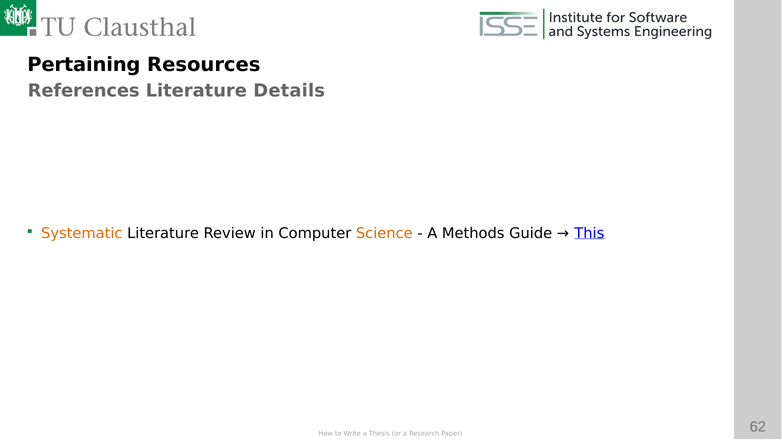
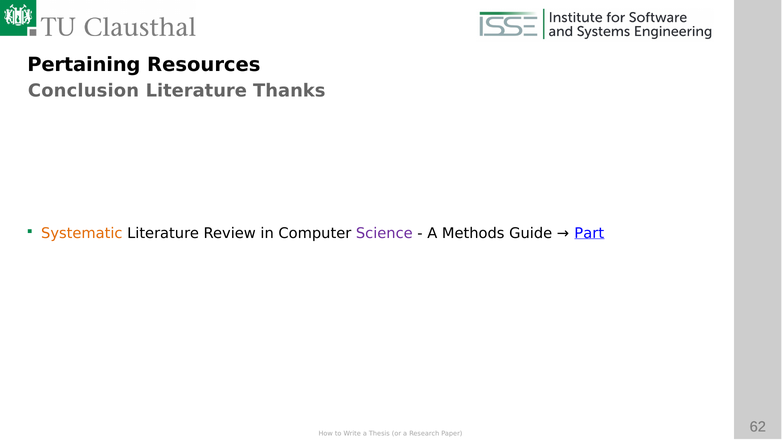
References: References -> Conclusion
Details: Details -> Thanks
Science colour: orange -> purple
This: This -> Part
